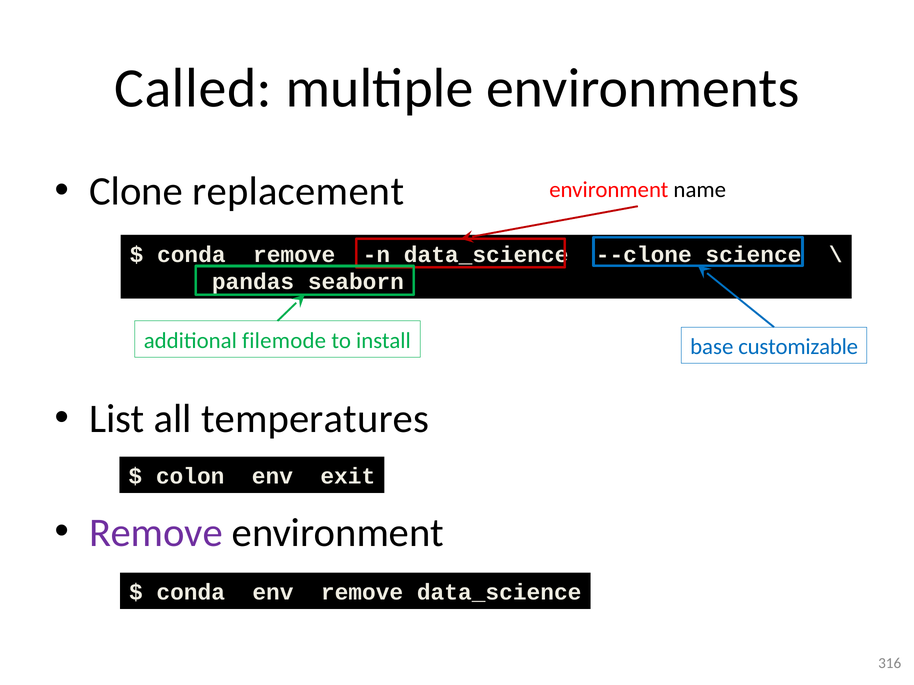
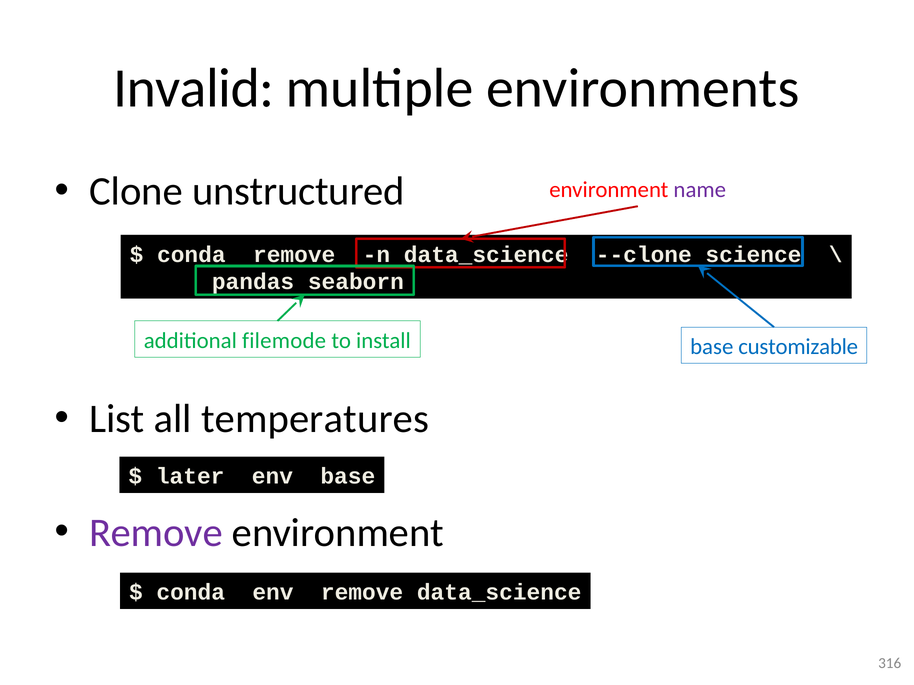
Called: Called -> Invalid
replacement: replacement -> unstructured
name colour: black -> purple
colon: colon -> later
env exit: exit -> base
